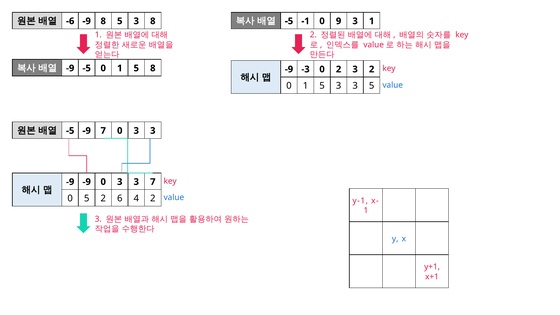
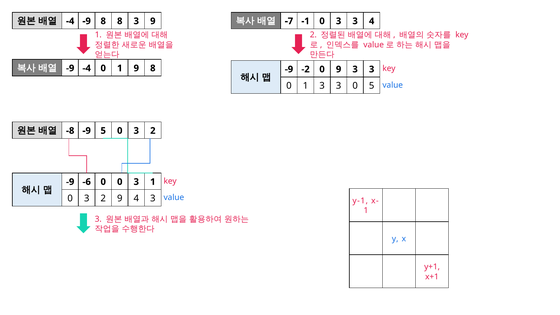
-6 at (70, 21): -6 -> -4
8 5: 5 -> 8
3 8: 8 -> 9
-5 at (289, 21): -5 -> -7
-1 0 9: 9 -> 3
3 1: 1 -> 4
-9 -5: -5 -> -4
5 at (136, 68): 5 -> 9
-3: -3 -> -2
0 2: 2 -> 9
2 at (372, 69): 2 -> 3
5 at (322, 86): 5 -> 3
3 at (355, 86): 3 -> 0
-5 at (70, 131): -5 -> -8
-9 7: 7 -> 5
3 at (153, 131): 3 -> 2
-9 -9: -9 -> -6
3 at (120, 182): 3 -> 0
3 7: 7 -> 1
5 at (87, 198): 5 -> 3
2 6: 6 -> 9
4 2: 2 -> 3
